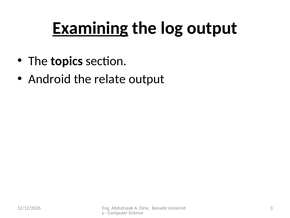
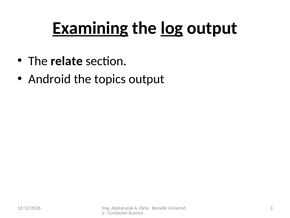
log underline: none -> present
topics: topics -> relate
relate: relate -> topics
